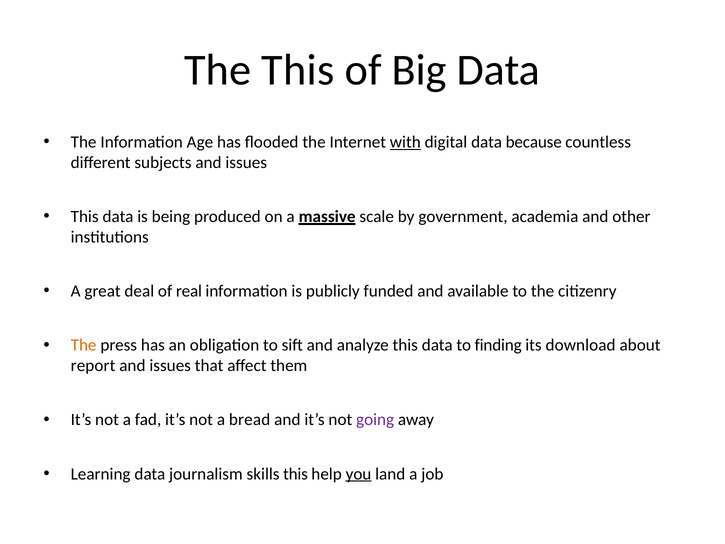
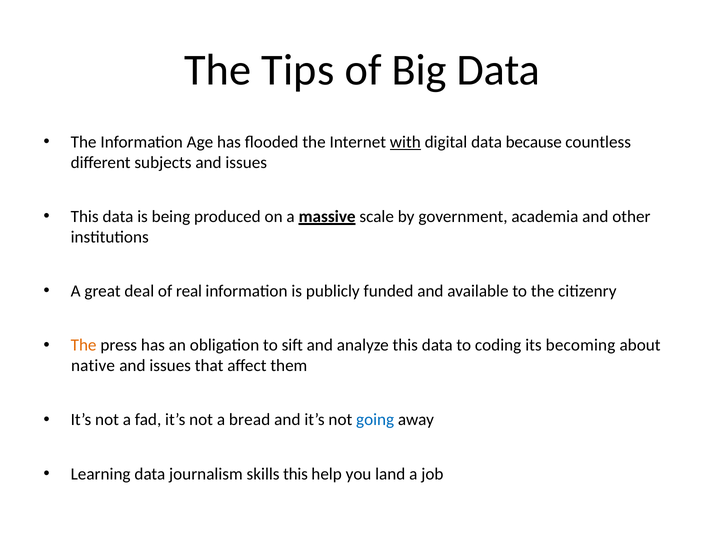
The This: This -> Tips
finding: finding -> coding
download: download -> becoming
report: report -> native
going colour: purple -> blue
you underline: present -> none
